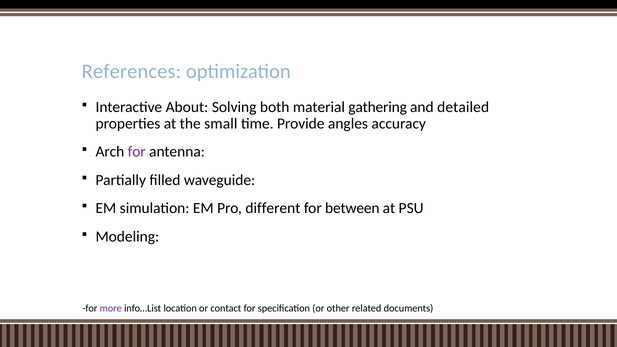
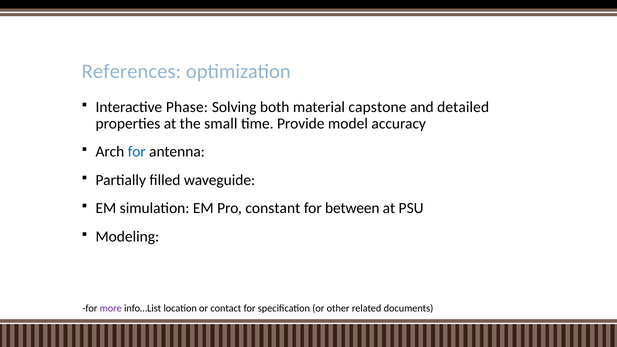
About: About -> Phase
gathering: gathering -> capstone
angles: angles -> model
for at (137, 152) colour: purple -> blue
different: different -> constant
